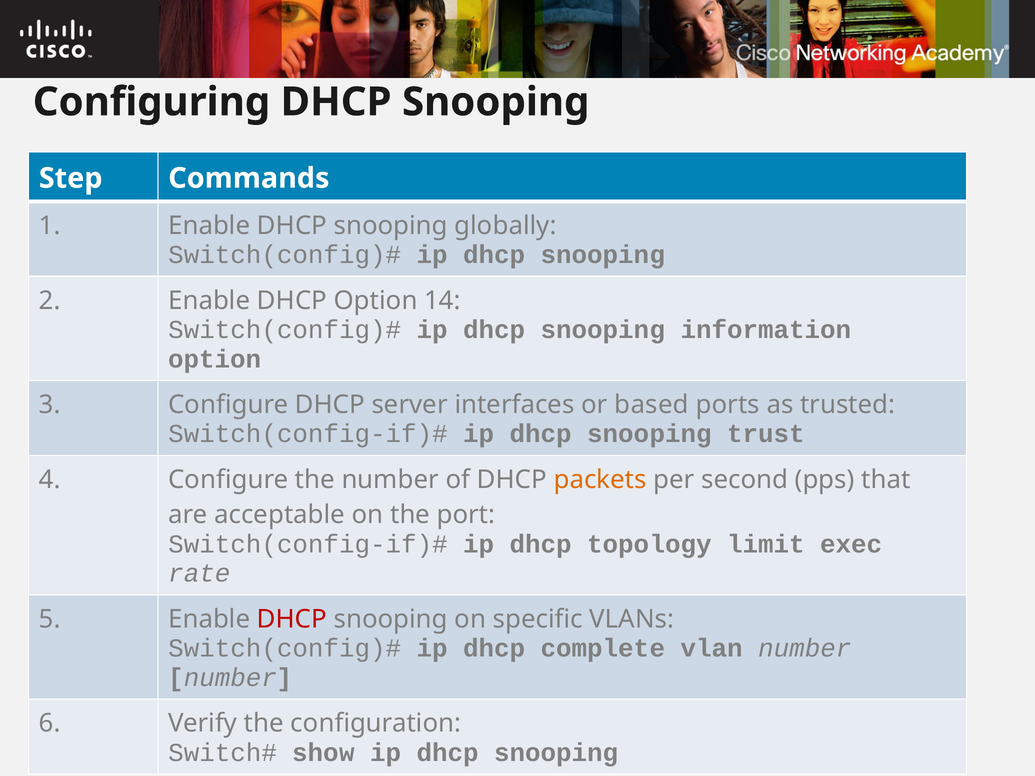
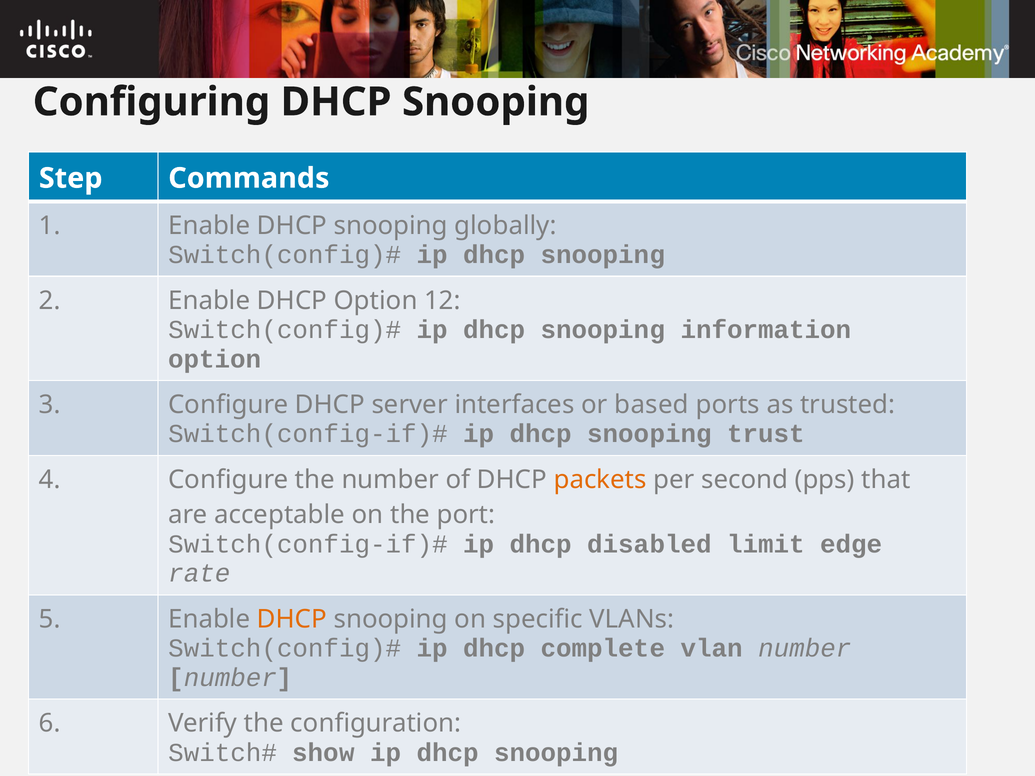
14: 14 -> 12
topology: topology -> disabled
exec: exec -> edge
DHCP at (292, 619) colour: red -> orange
